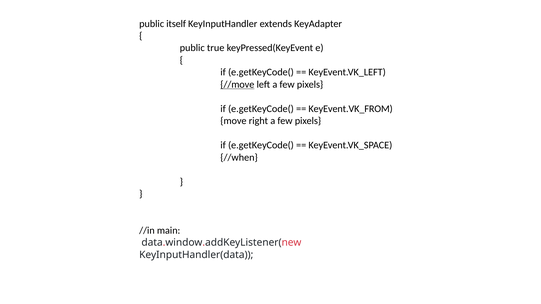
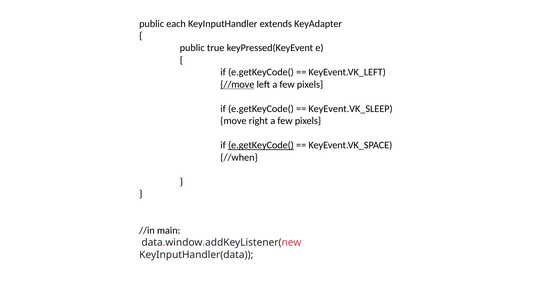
itself: itself -> each
KeyEvent.VK_FROM: KeyEvent.VK_FROM -> KeyEvent.VK_SLEEP
e.getKeyCode( at (261, 145) underline: none -> present
